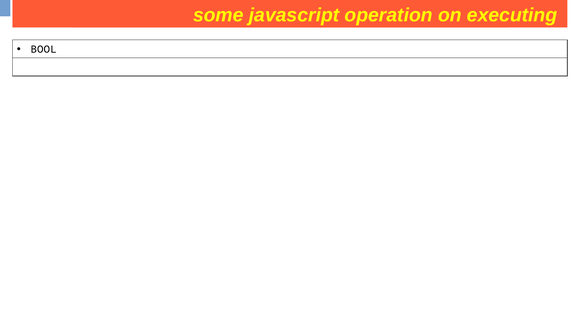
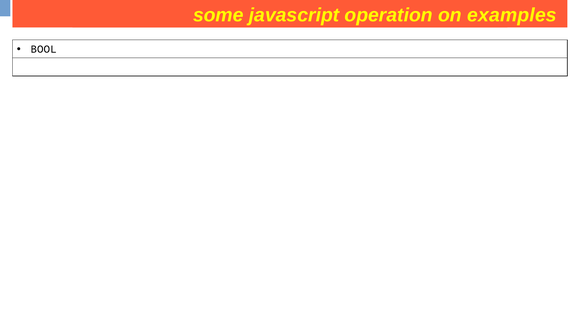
executing: executing -> examples
